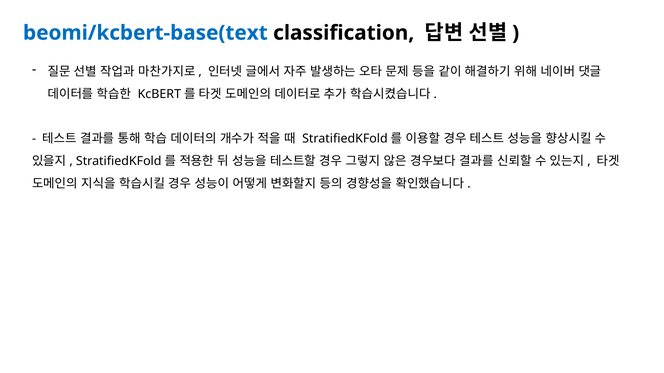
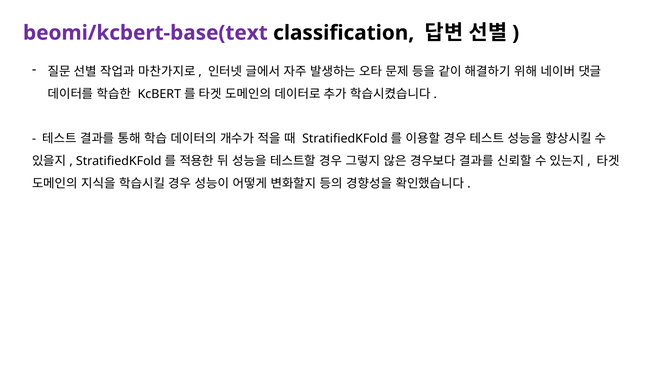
beomi/kcbert-base(text colour: blue -> purple
